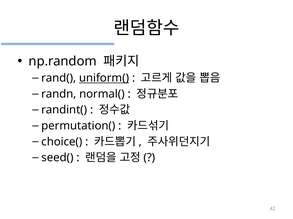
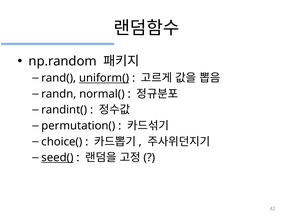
seed( underline: none -> present
